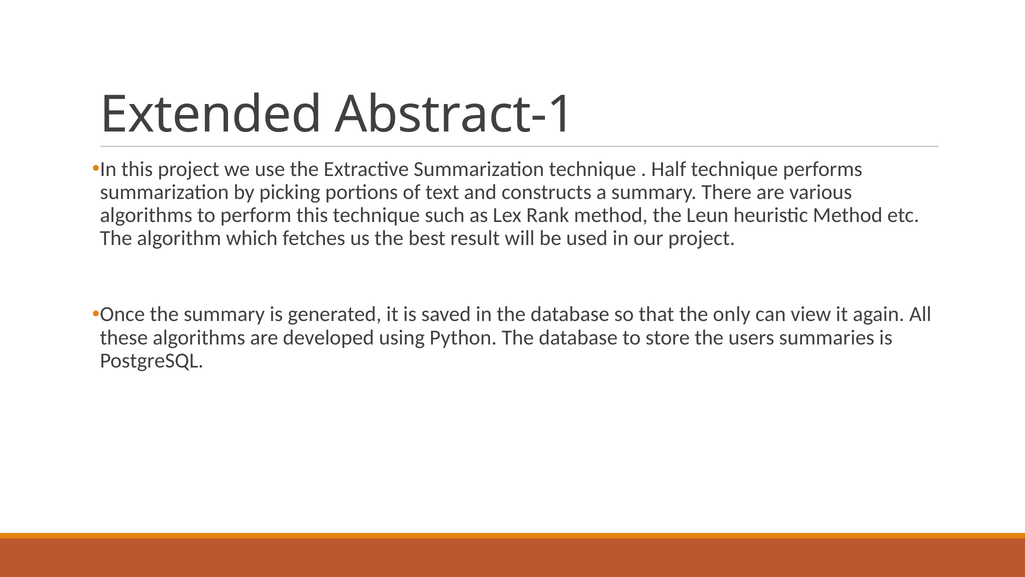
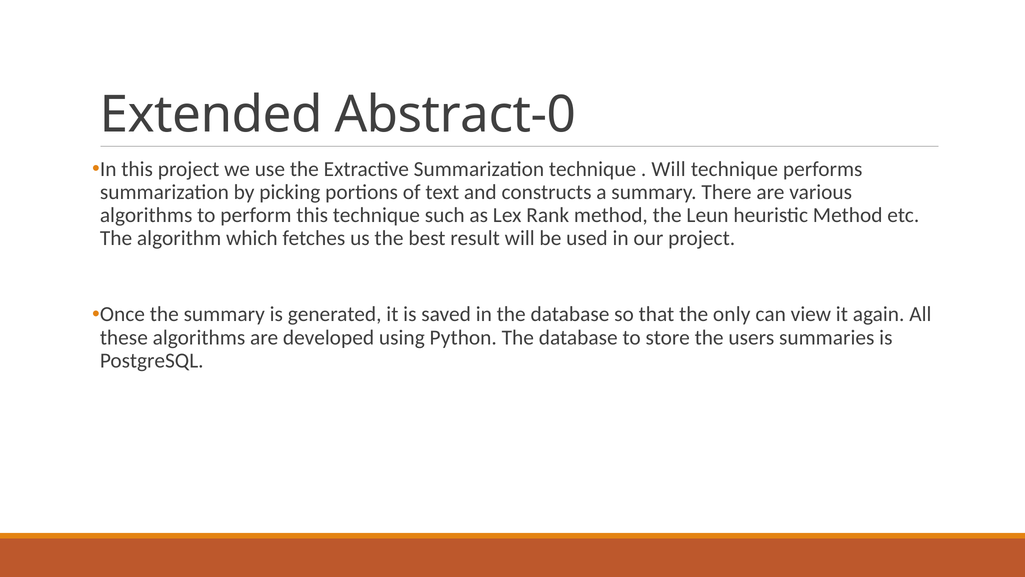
Abstract-1: Abstract-1 -> Abstract-0
Half at (669, 169): Half -> Will
